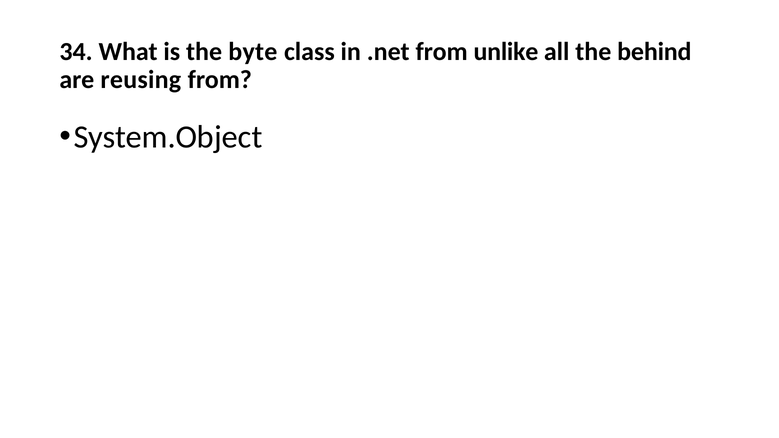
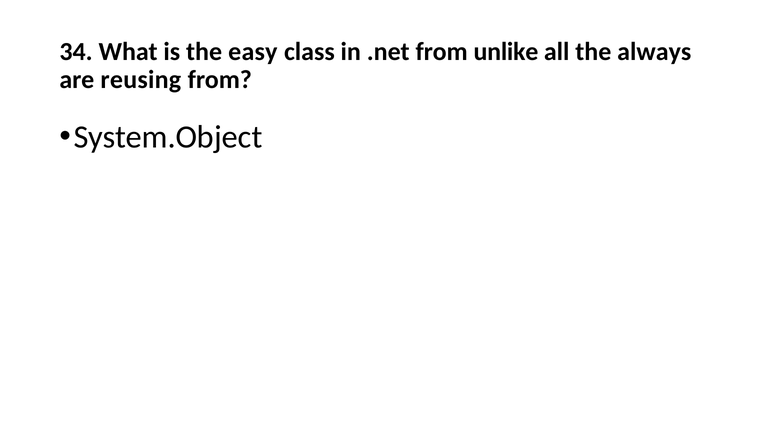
byte: byte -> easy
behind: behind -> always
